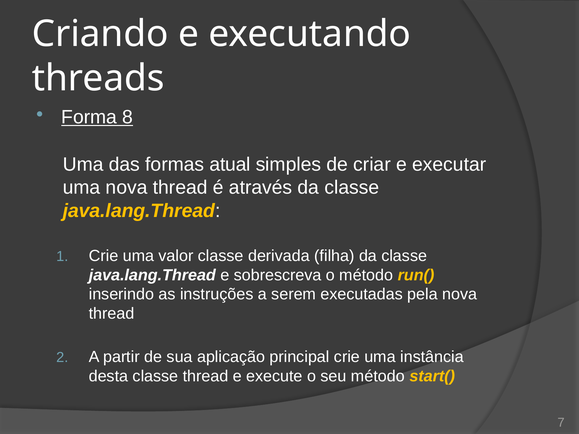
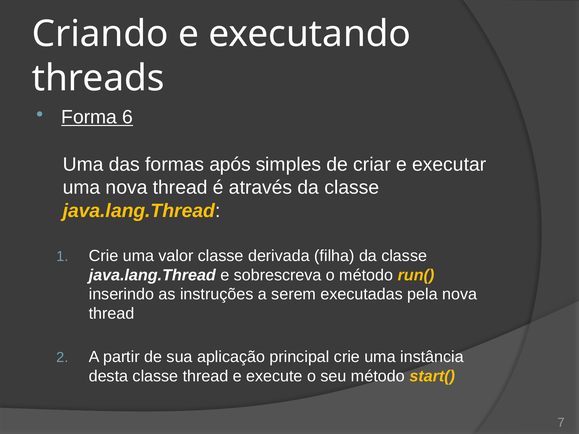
8: 8 -> 6
atual: atual -> após
